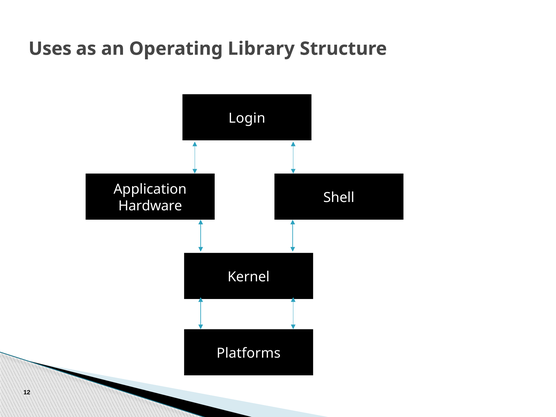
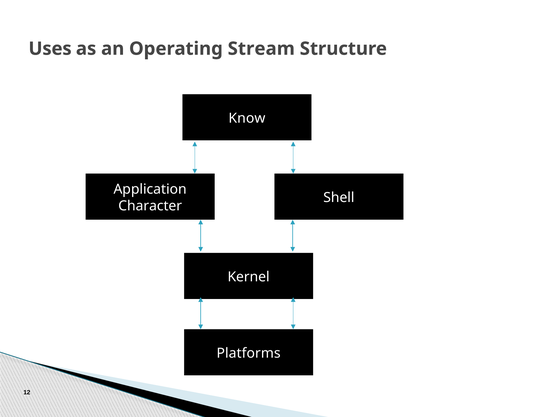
Library: Library -> Stream
Login: Login -> Know
Hardware: Hardware -> Character
